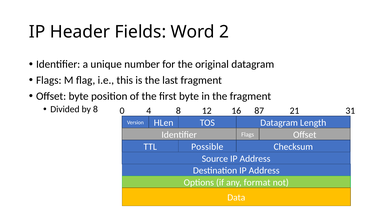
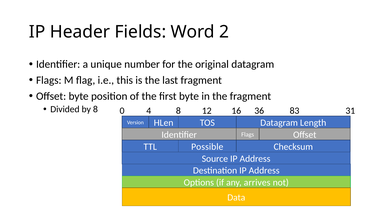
87: 87 -> 36
21: 21 -> 83
format: format -> arrives
